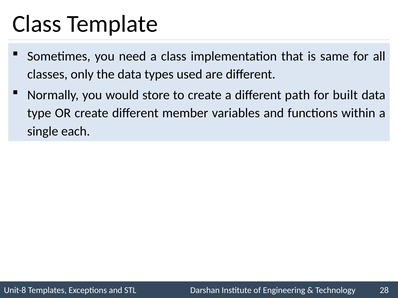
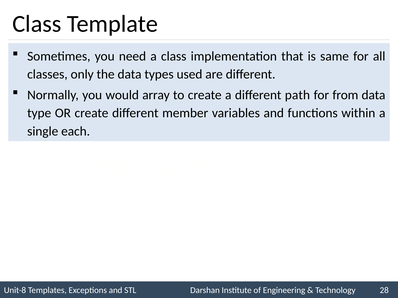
store: store -> array
built: built -> from
